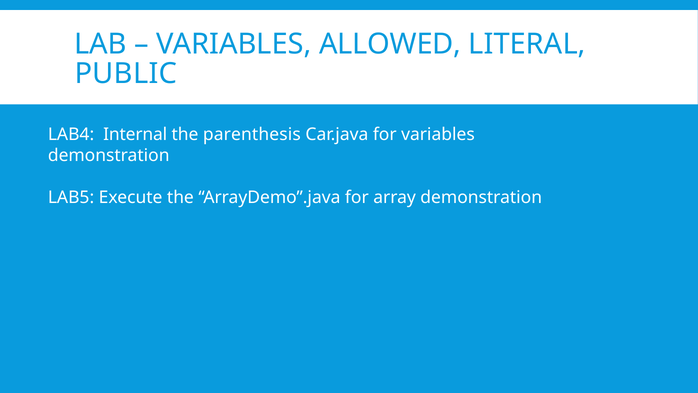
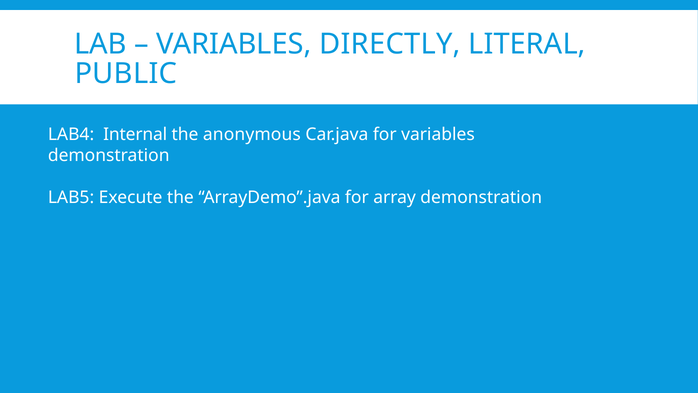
ALLOWED: ALLOWED -> DIRECTLY
parenthesis: parenthesis -> anonymous
